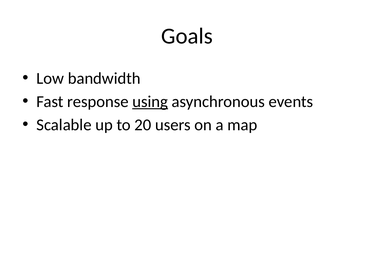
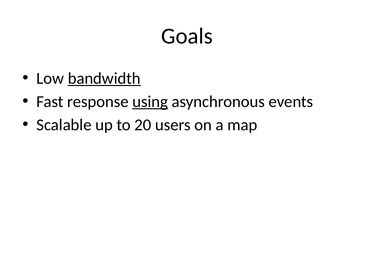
bandwidth underline: none -> present
